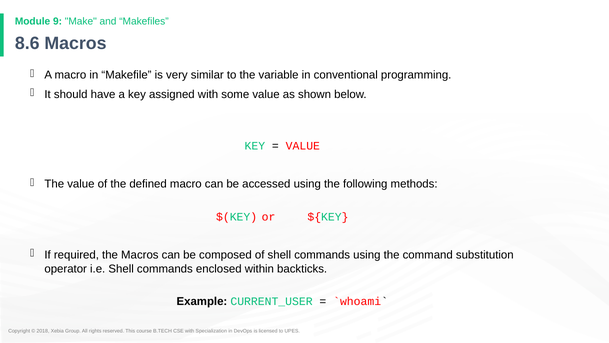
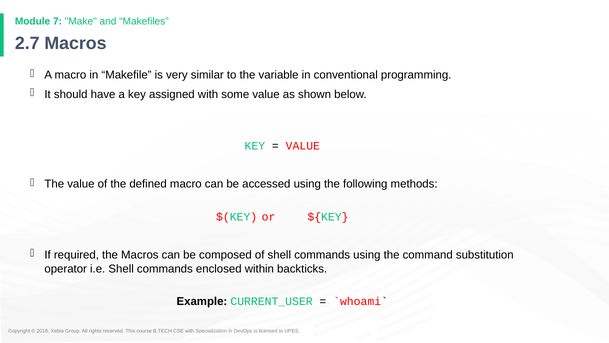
9: 9 -> 7
8.6: 8.6 -> 2.7
